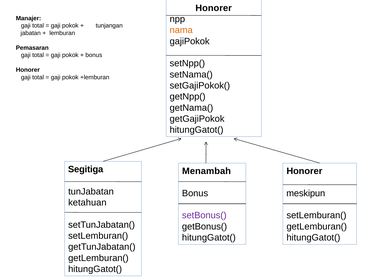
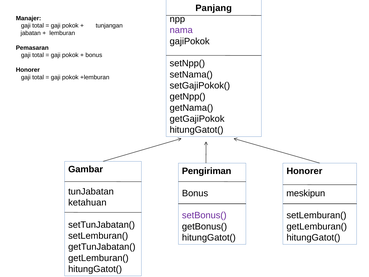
Honorer at (214, 8): Honorer -> Panjang
nama colour: orange -> purple
Segitiga: Segitiga -> Gambar
Menambah: Menambah -> Pengiriman
